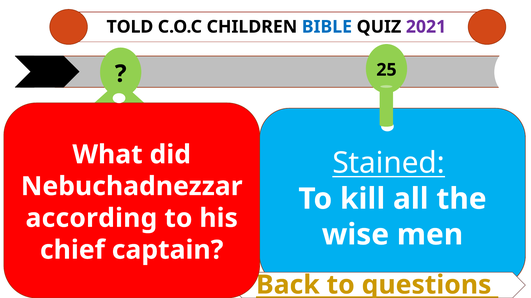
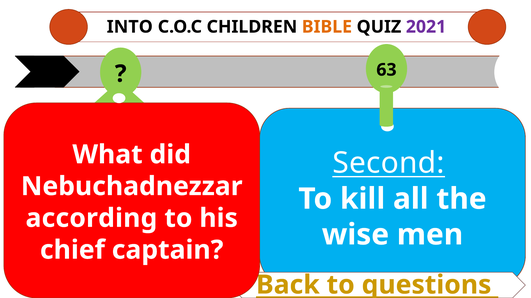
TOLD: TOLD -> INTO
BIBLE colour: blue -> orange
25: 25 -> 63
Stained: Stained -> Second
